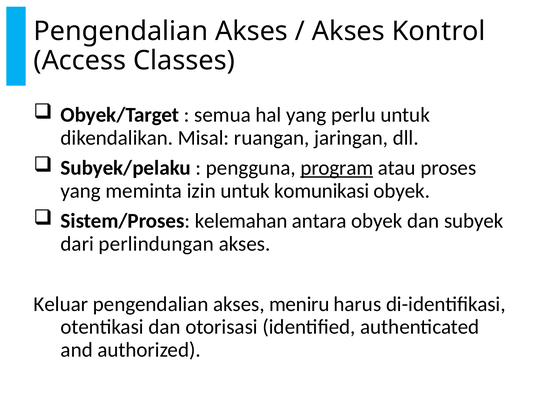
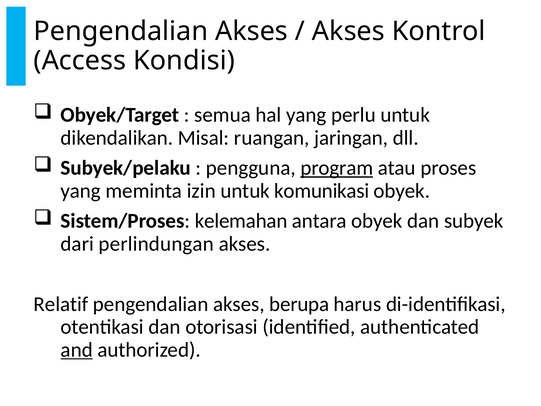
Classes: Classes -> Kondisi
Keluar: Keluar -> Relatif
meniru: meniru -> berupa
and underline: none -> present
